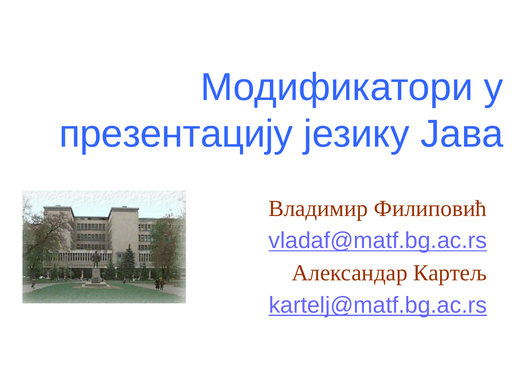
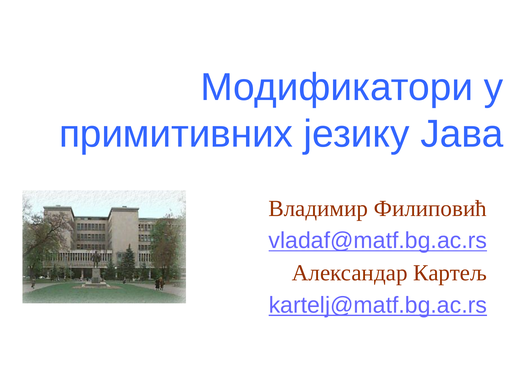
презентацију: презентацију -> примитивних
